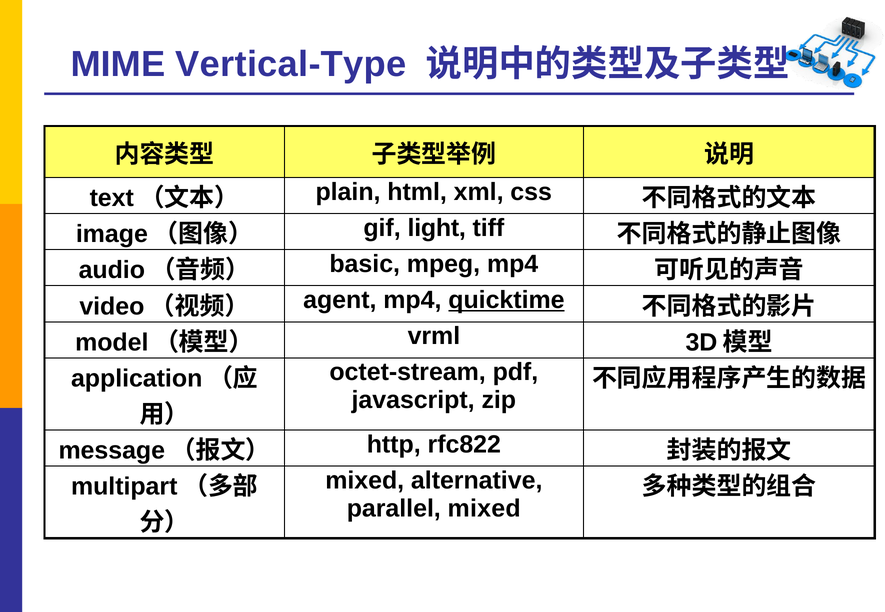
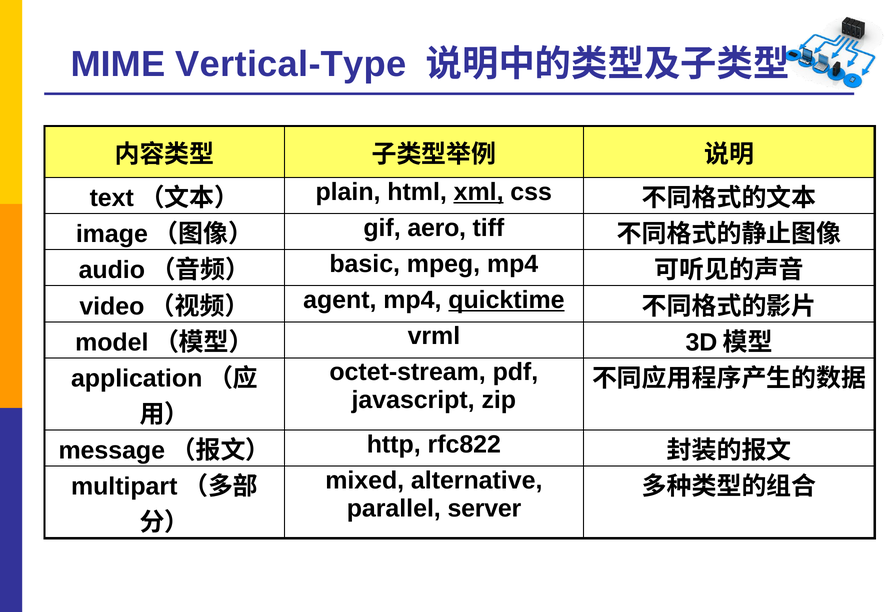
xml underline: none -> present
light: light -> aero
parallel mixed: mixed -> server
